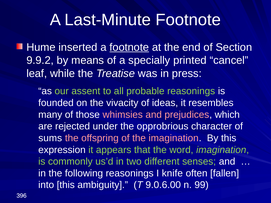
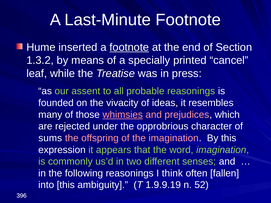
9.9.2: 9.9.2 -> 1.3.2
whimsies underline: none -> present
knife: knife -> think
9.0.6.00: 9.0.6.00 -> 1.9.9.19
99: 99 -> 52
